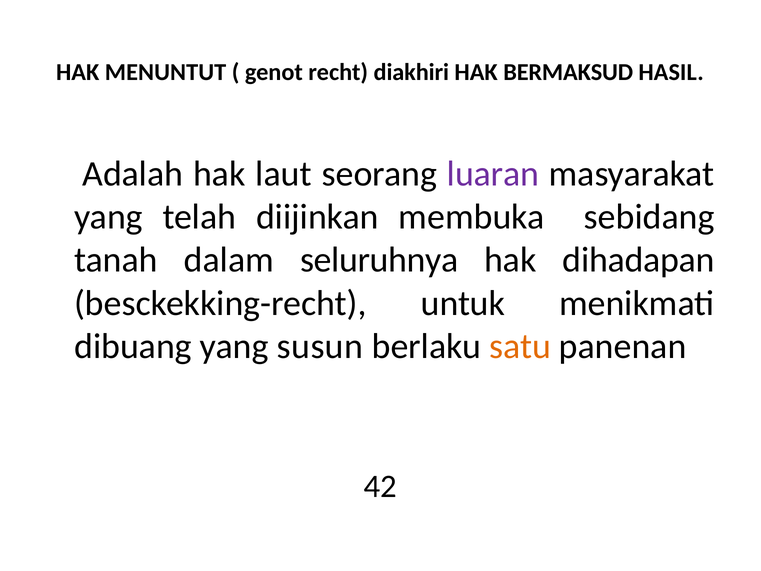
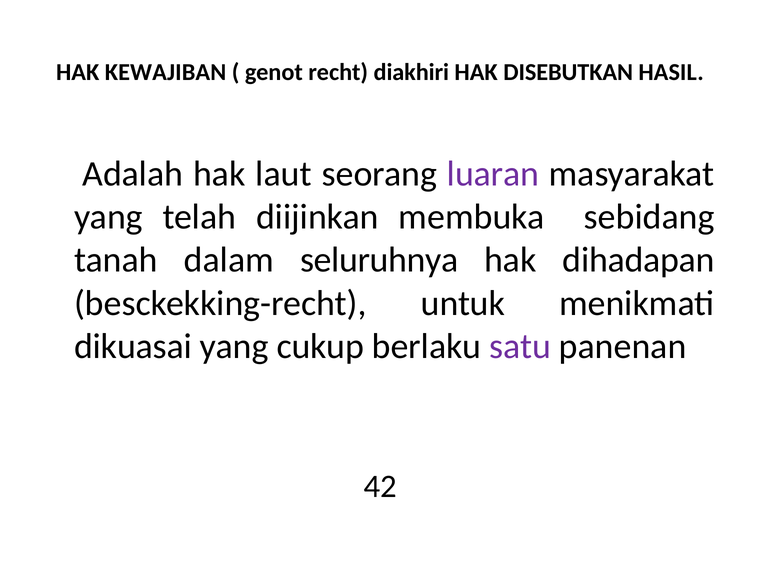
MENUNTUT: MENUNTUT -> KEWAJIBAN
BERMAKSUD: BERMAKSUD -> DISEBUTKAN
dibuang: dibuang -> dikuasai
susun: susun -> cukup
satu colour: orange -> purple
